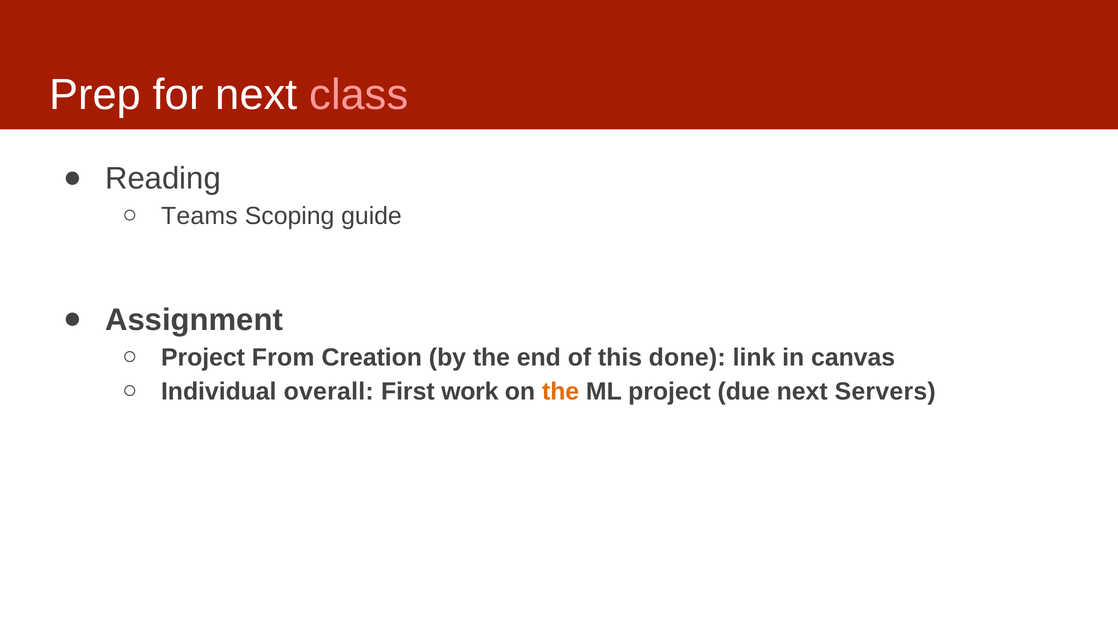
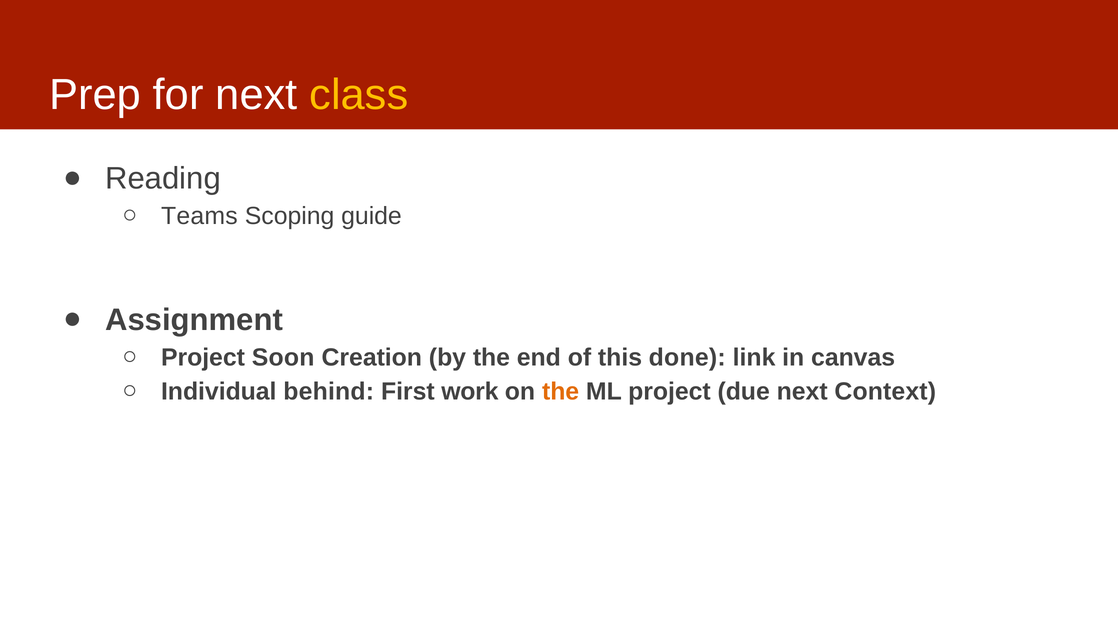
class colour: pink -> yellow
From: From -> Soon
overall: overall -> behind
Servers: Servers -> Context
